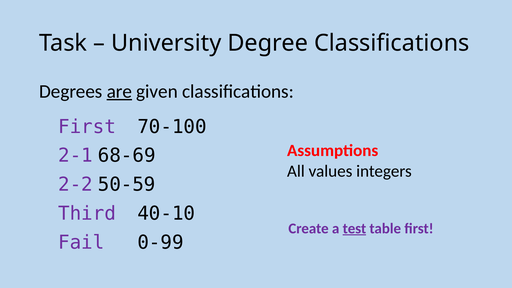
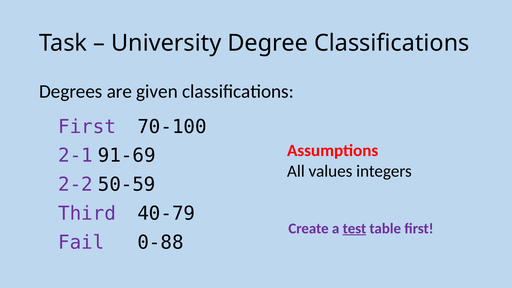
are underline: present -> none
68-69: 68-69 -> 91-69
40-10: 40-10 -> 40-79
0-99: 0-99 -> 0-88
